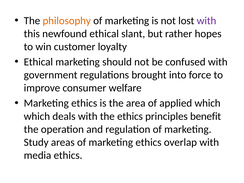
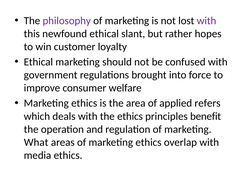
philosophy colour: orange -> purple
applied which: which -> refers
Study: Study -> What
